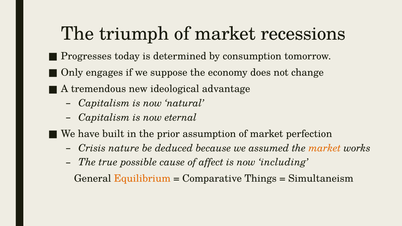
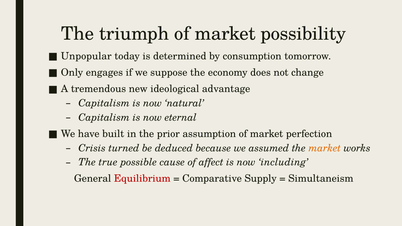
recessions: recessions -> possibility
Progresses: Progresses -> Unpopular
nature: nature -> turned
Equilibrium colour: orange -> red
Things: Things -> Supply
